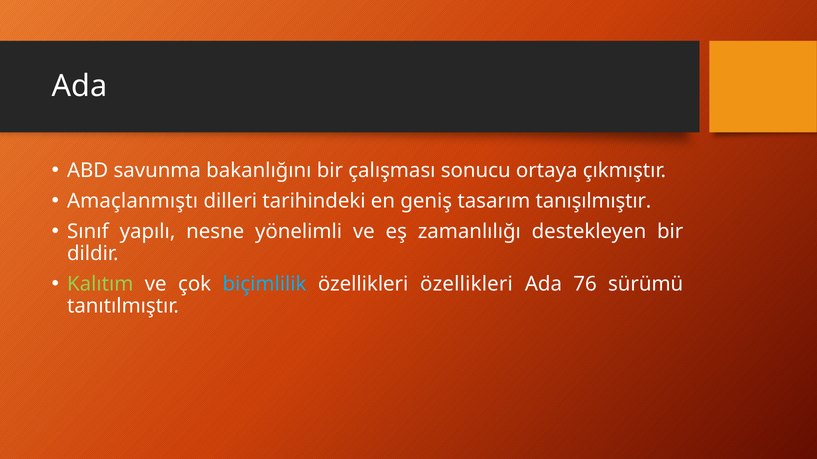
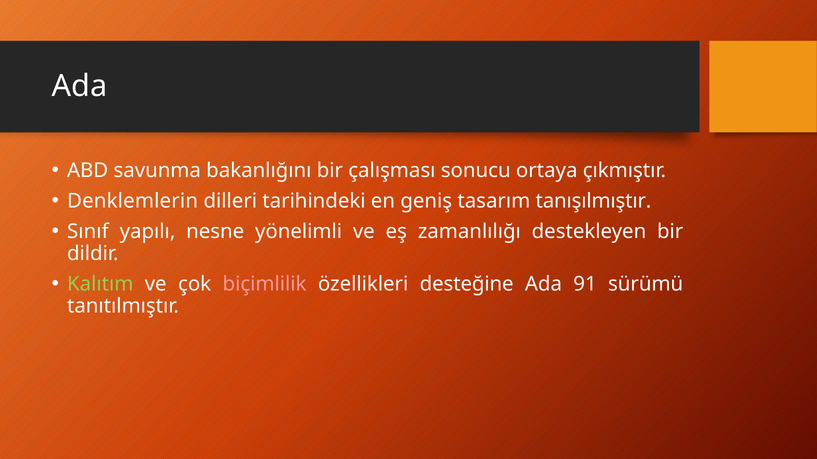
Amaçlanmıştı: Amaçlanmıştı -> Denklemlerin
biçimlilik colour: light blue -> pink
özellikleri özellikleri: özellikleri -> desteğine
76: 76 -> 91
